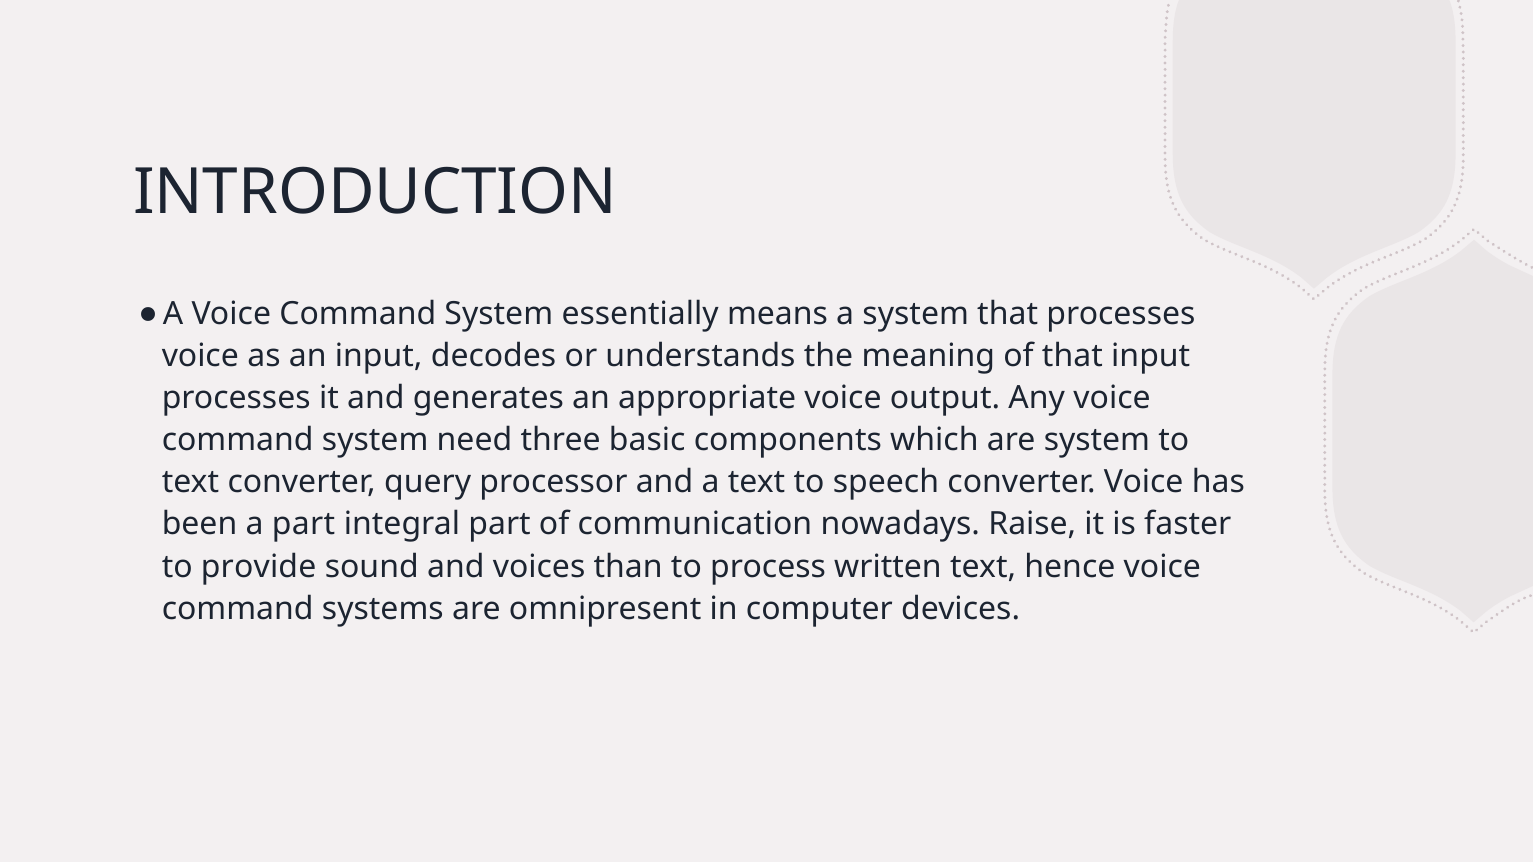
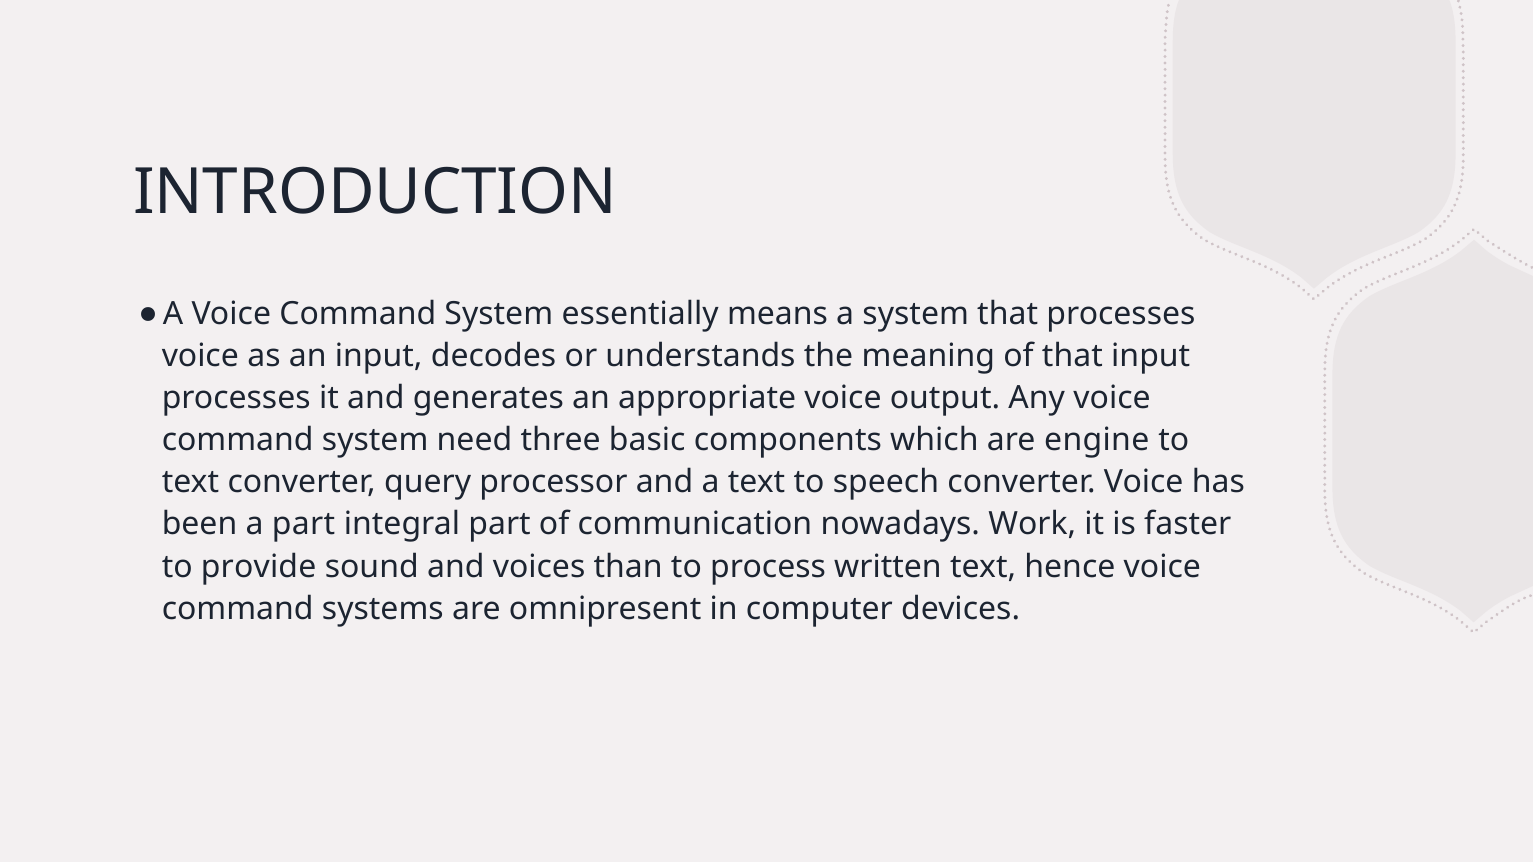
are system: system -> engine
Raise: Raise -> Work
